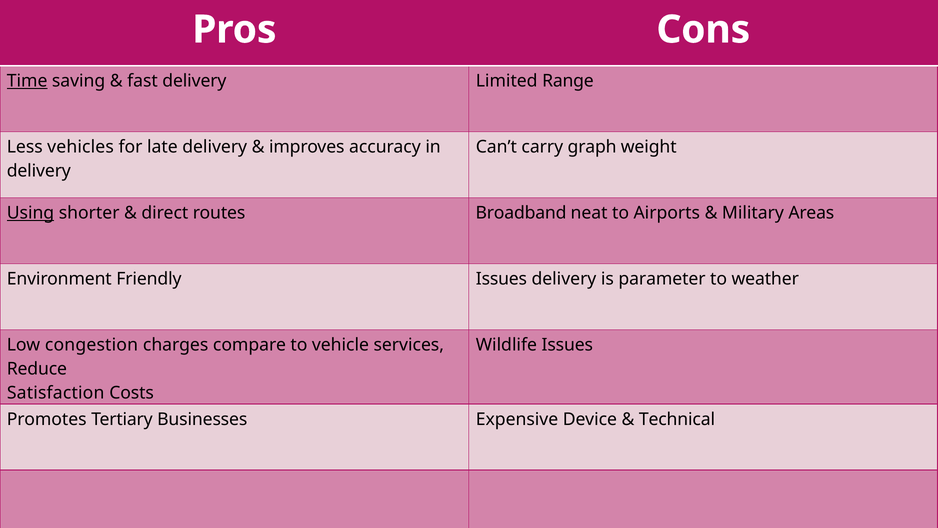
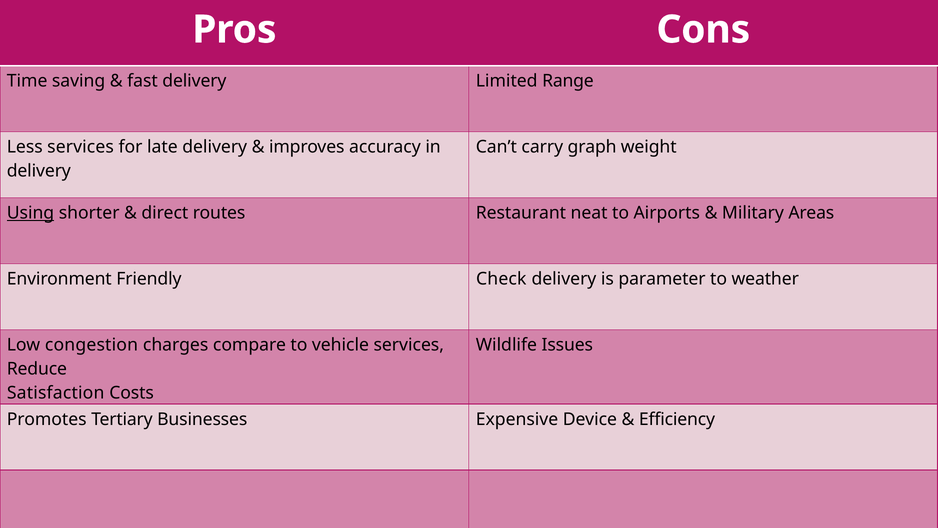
Time underline: present -> none
Less vehicles: vehicles -> services
Broadband: Broadband -> Restaurant
Friendly Issues: Issues -> Check
Technical: Technical -> Efficiency
